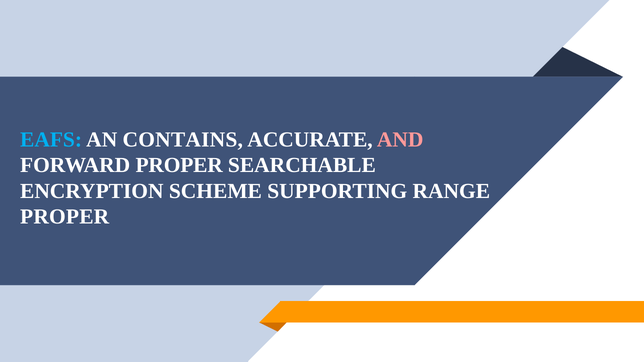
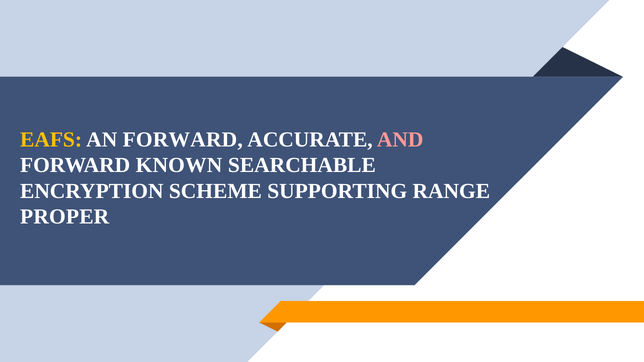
EAFS colour: light blue -> yellow
AN CONTAINS: CONTAINS -> FORWARD
FORWARD PROPER: PROPER -> KNOWN
